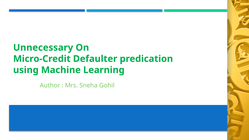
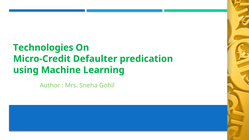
Unnecessary: Unnecessary -> Technologies
